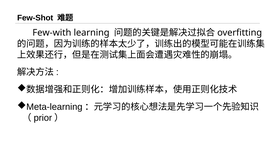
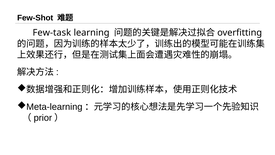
Few-with: Few-with -> Few-task
